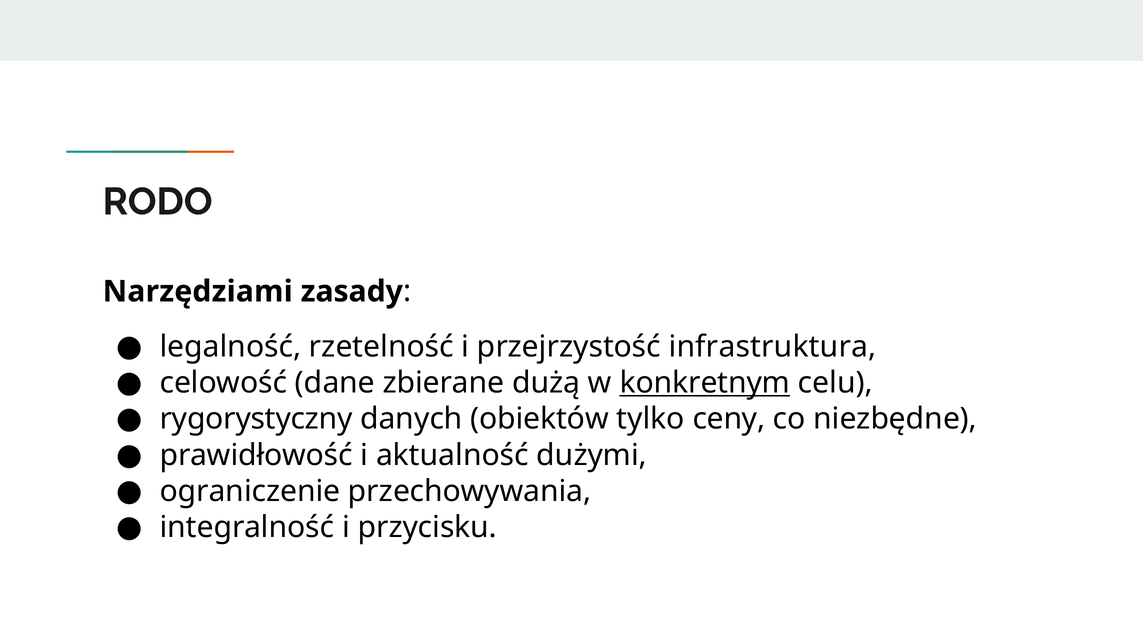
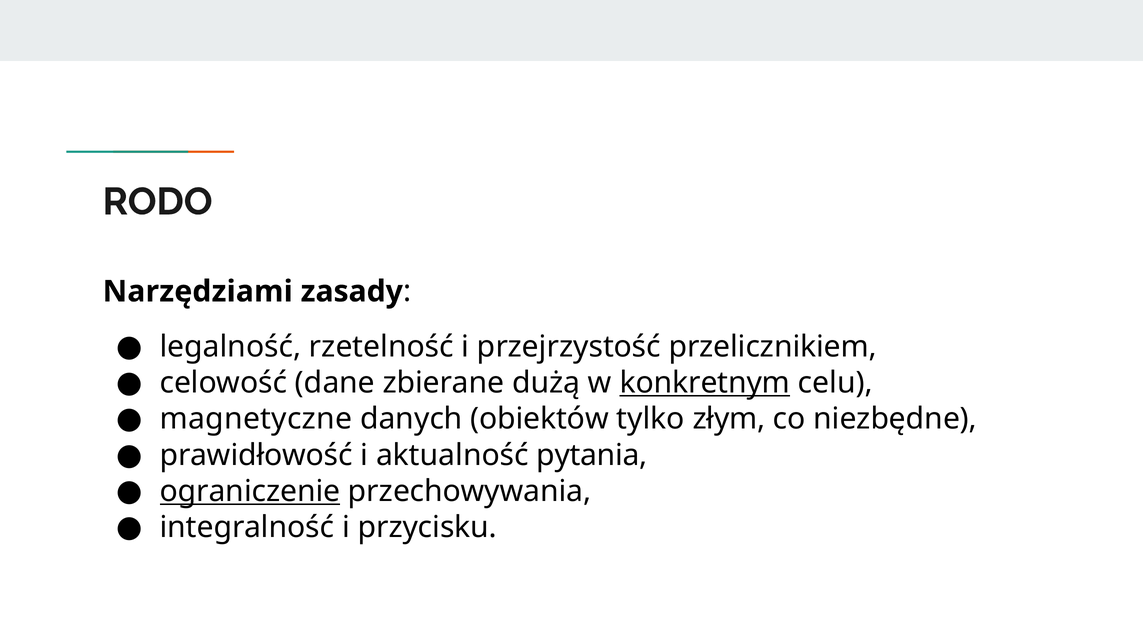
infrastruktura: infrastruktura -> przelicznikiem
rygorystyczny: rygorystyczny -> magnetyczne
ceny: ceny -> złym
dużymi: dużymi -> pytania
ograniczenie underline: none -> present
